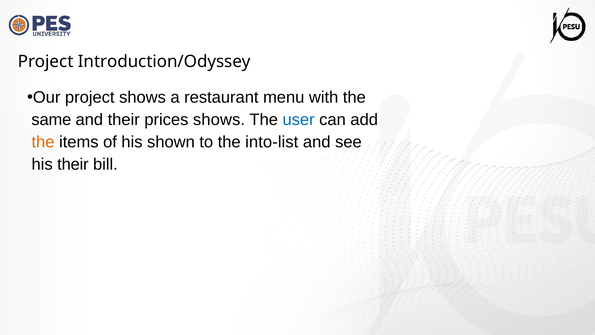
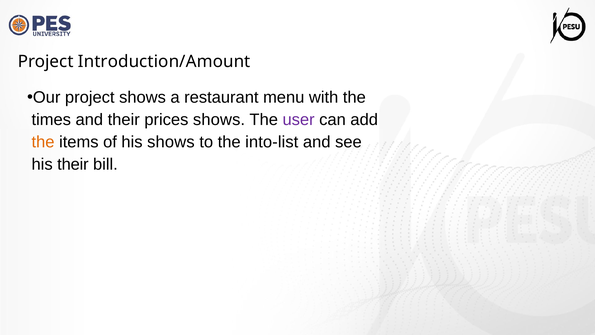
Introduction/Odyssey: Introduction/Odyssey -> Introduction/Amount
same: same -> times
user colour: blue -> purple
his shown: shown -> shows
